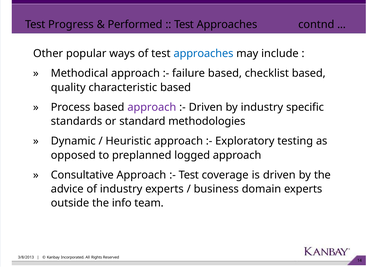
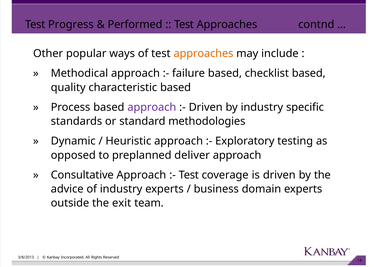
approaches at (203, 54) colour: blue -> orange
logged: logged -> deliver
info: info -> exit
